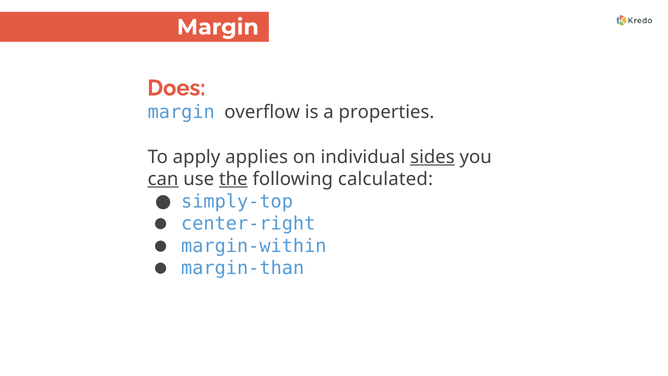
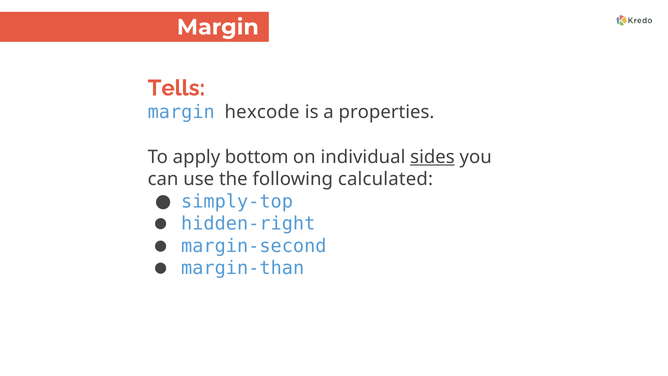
Does: Does -> Tells
overflow: overflow -> hexcode
applies: applies -> bottom
can underline: present -> none
the underline: present -> none
center-right: center-right -> hidden-right
margin-within: margin-within -> margin-second
